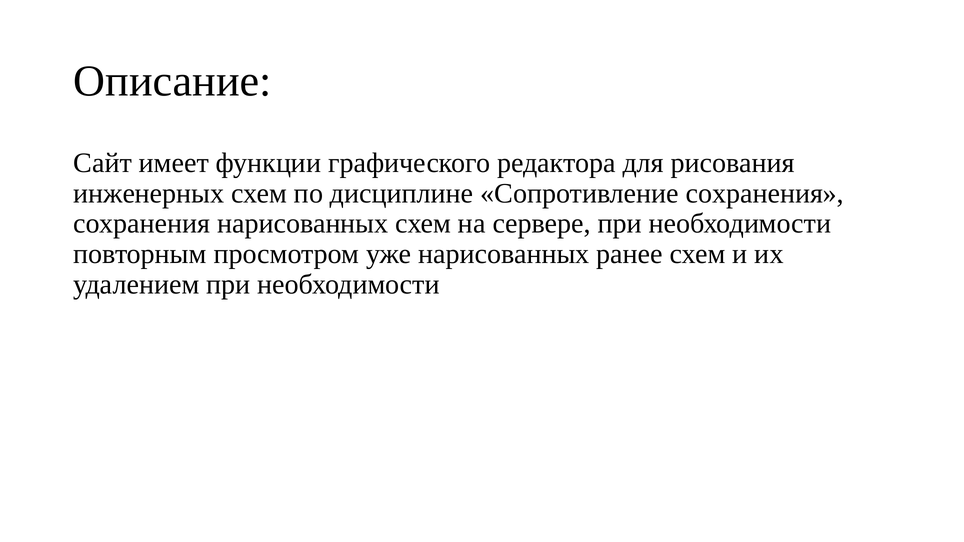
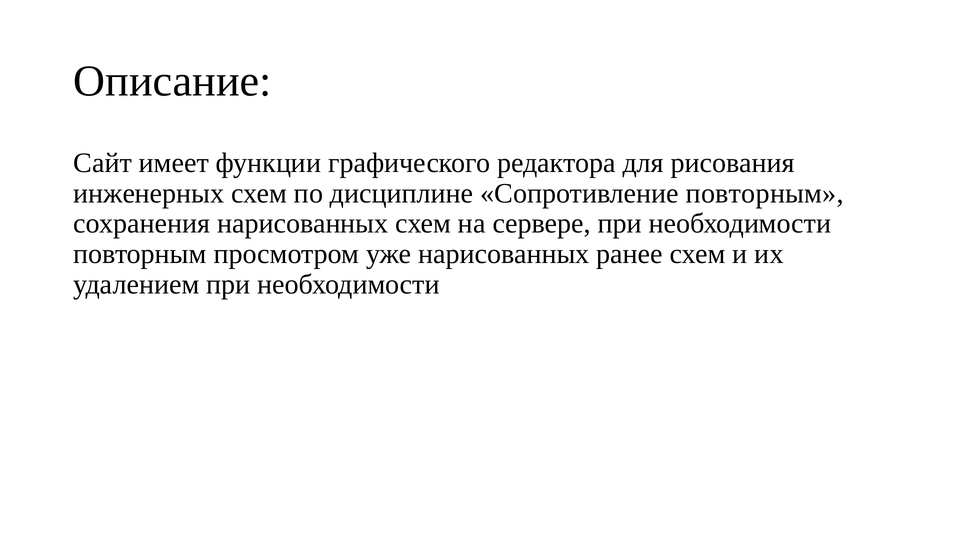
Сопротивление сохранения: сохранения -> повторным
